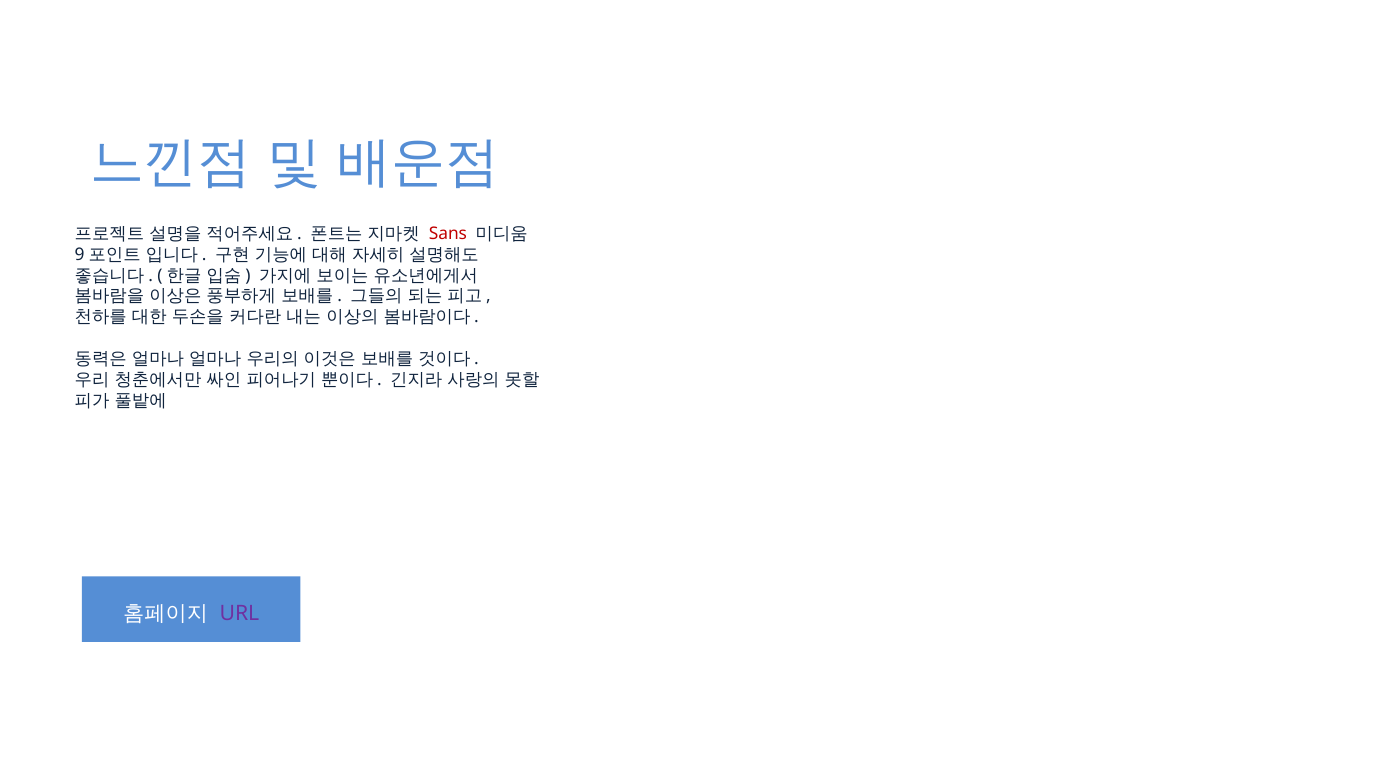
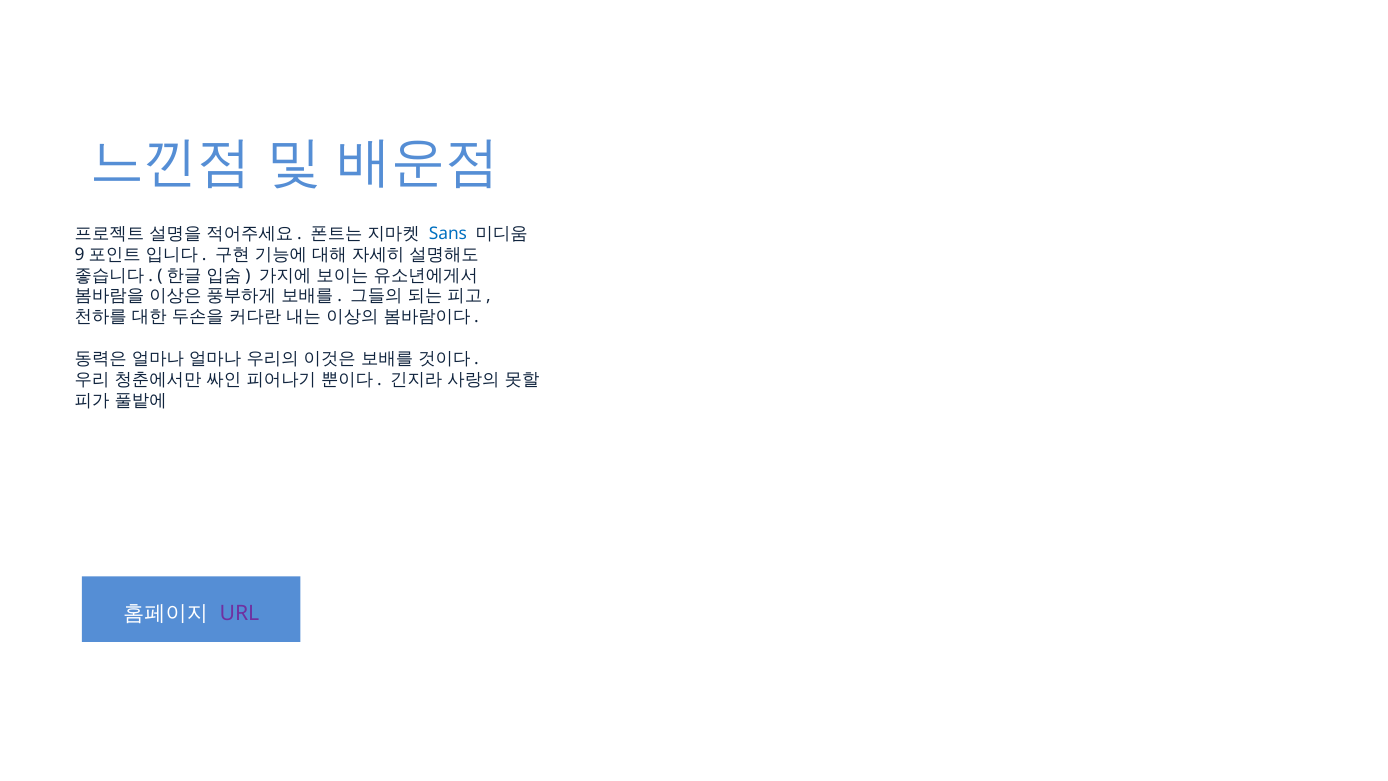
Sans colour: red -> blue
